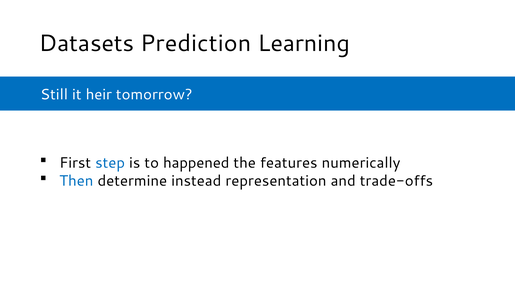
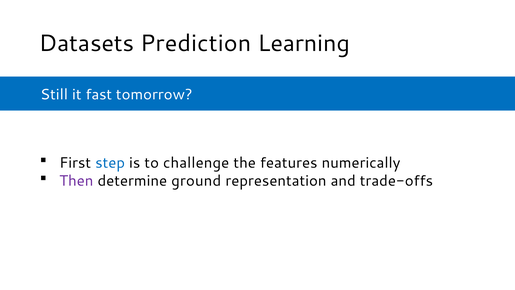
heir: heir -> fast
happened: happened -> challenge
Then colour: blue -> purple
instead: instead -> ground
